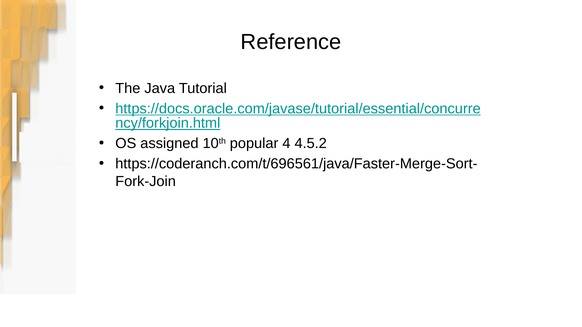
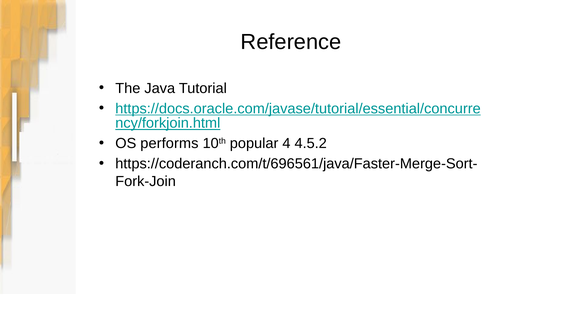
assigned: assigned -> performs
